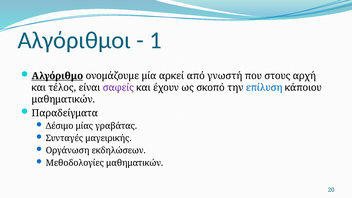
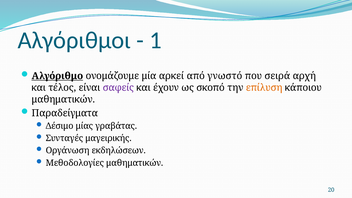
γνωστή: γνωστή -> γνωστό
στους: στους -> σειρά
επίλυση colour: blue -> orange
